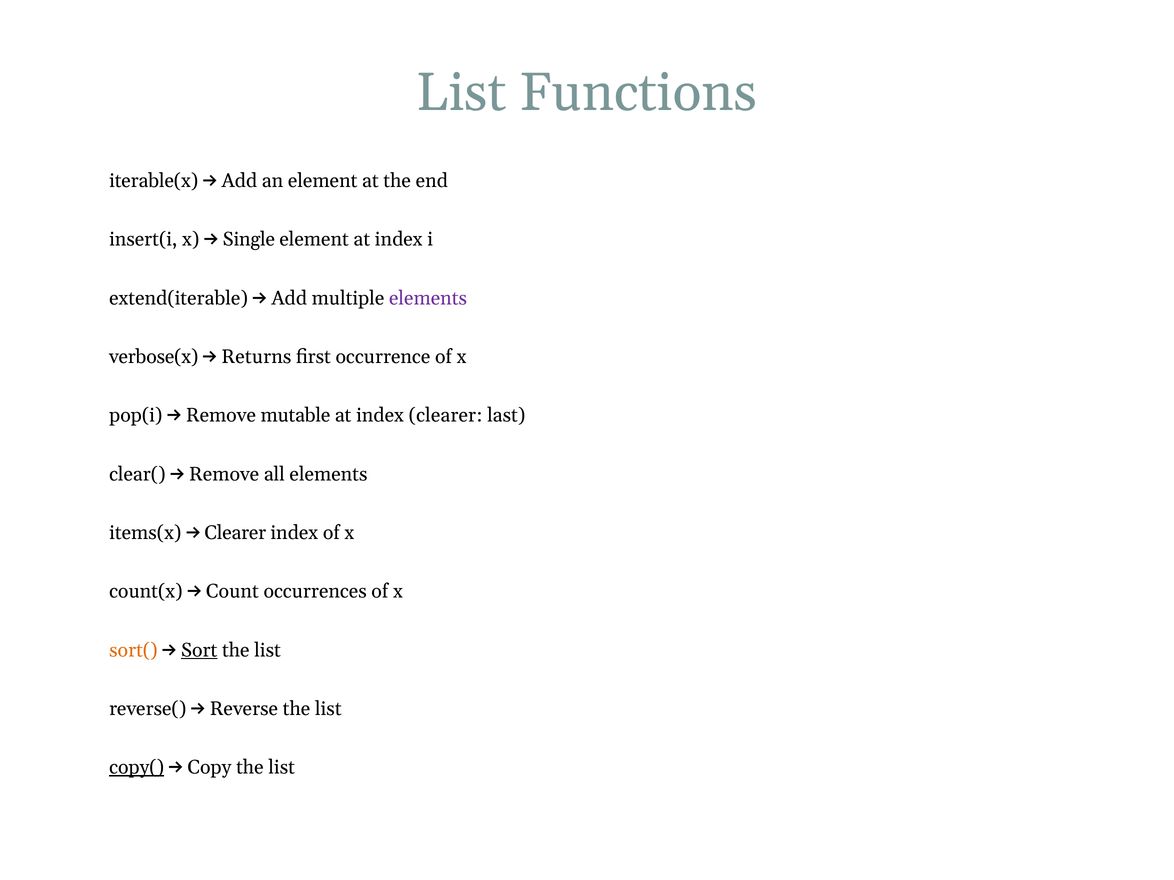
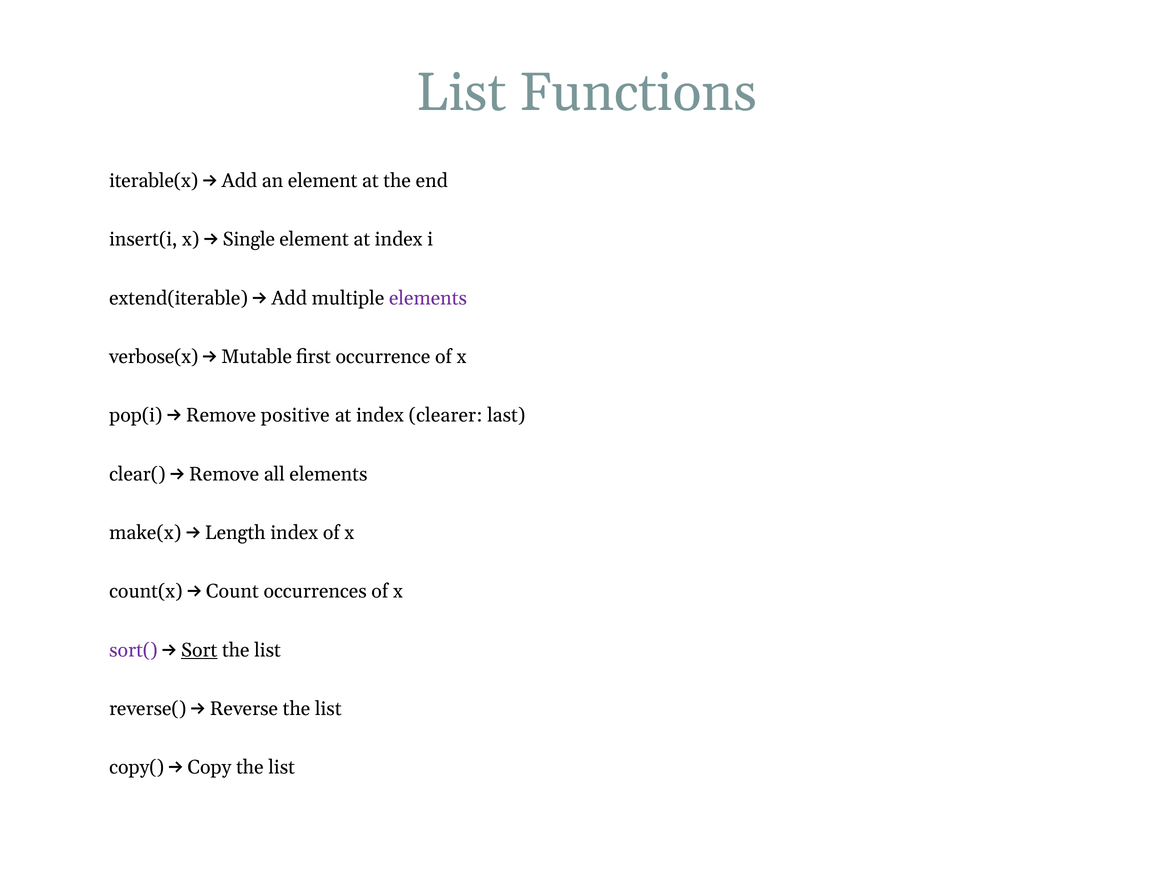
Returns: Returns -> Mutable
mutable: mutable -> positive
items(x: items(x -> make(x
Clearer at (235, 533): Clearer -> Length
sort( colour: orange -> purple
copy( underline: present -> none
